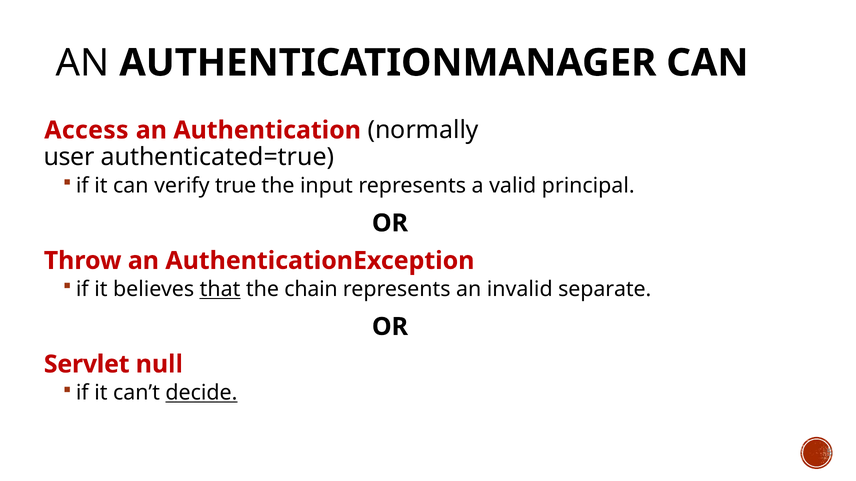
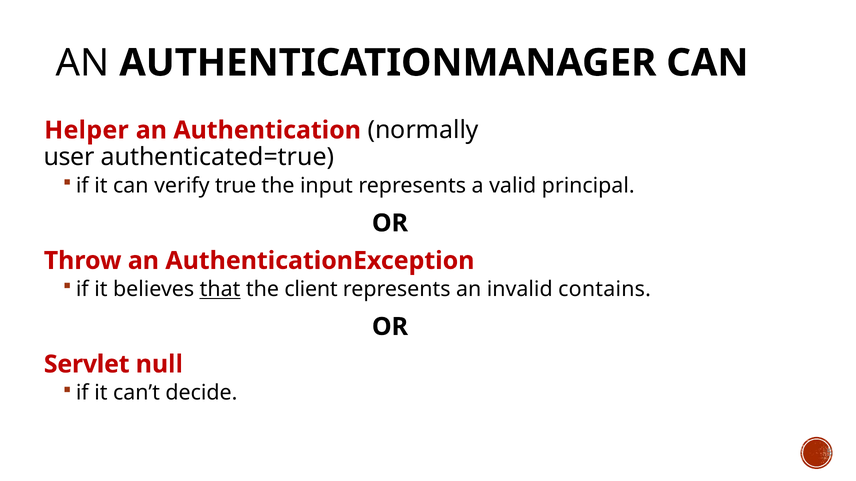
Access: Access -> Helper
chain: chain -> client
separate: separate -> contains
decide underline: present -> none
